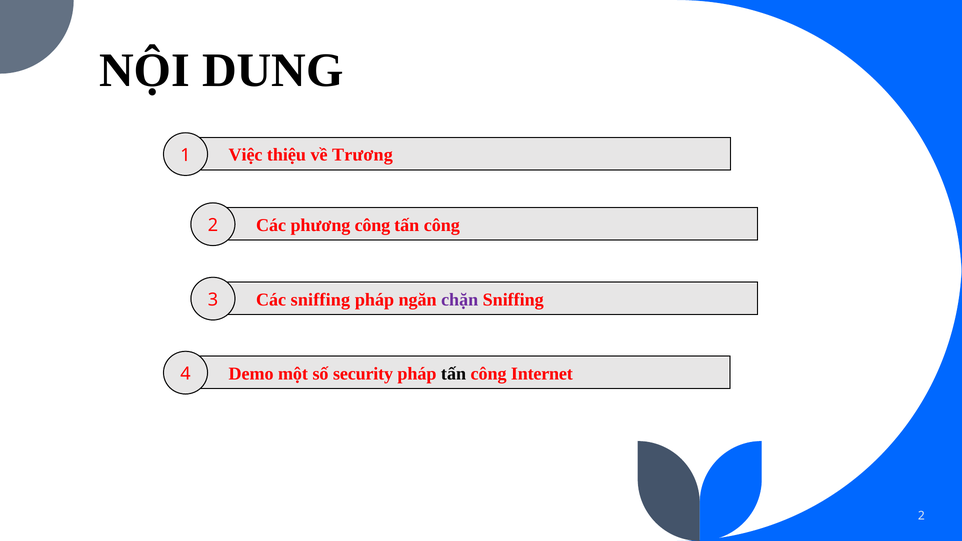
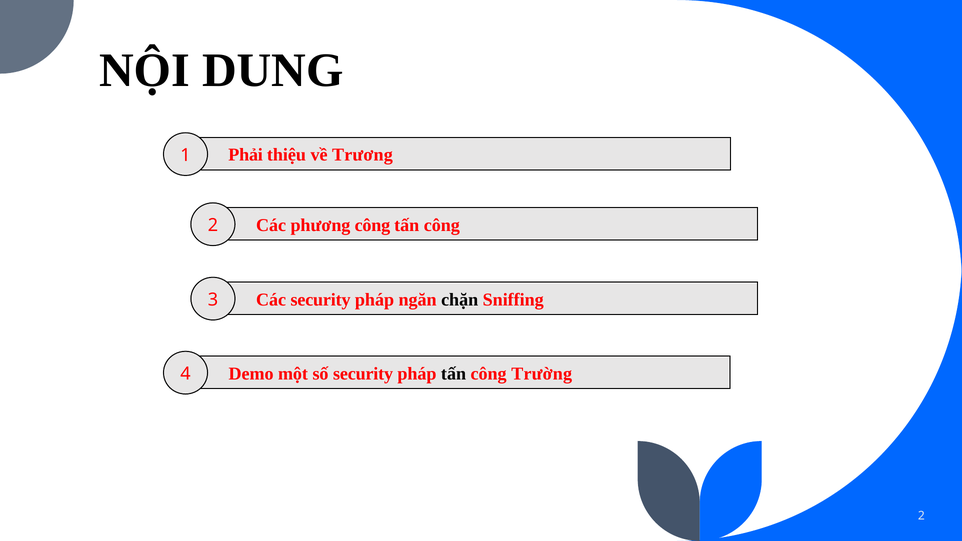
Việc: Việc -> Phải
Các sniffing: sniffing -> security
chặn colour: purple -> black
Internet: Internet -> Trường
